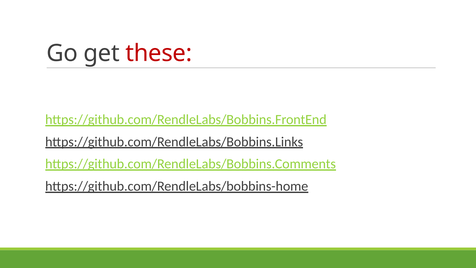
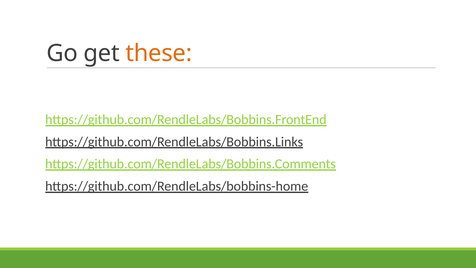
these colour: red -> orange
